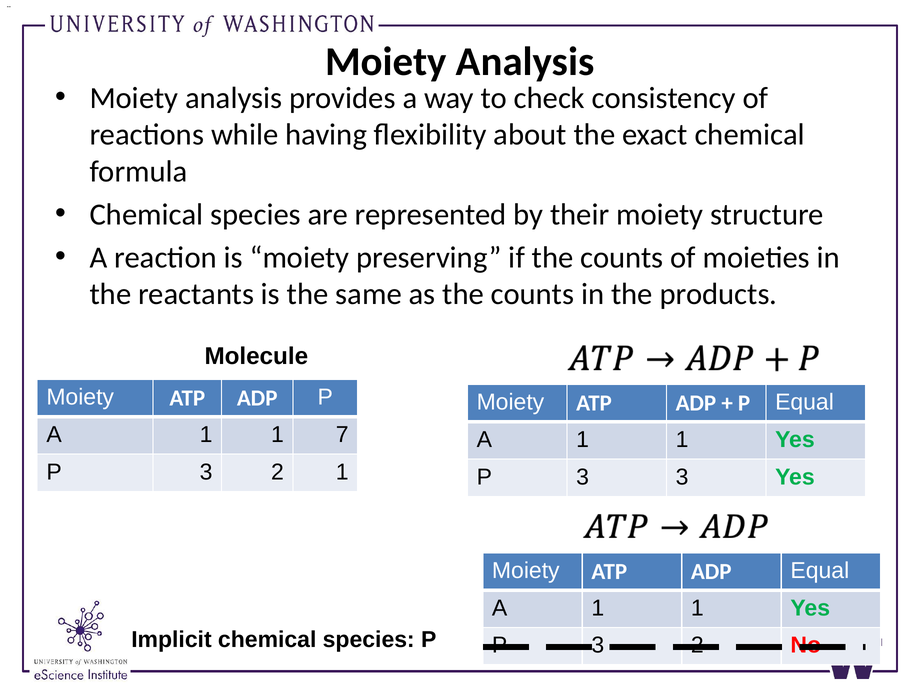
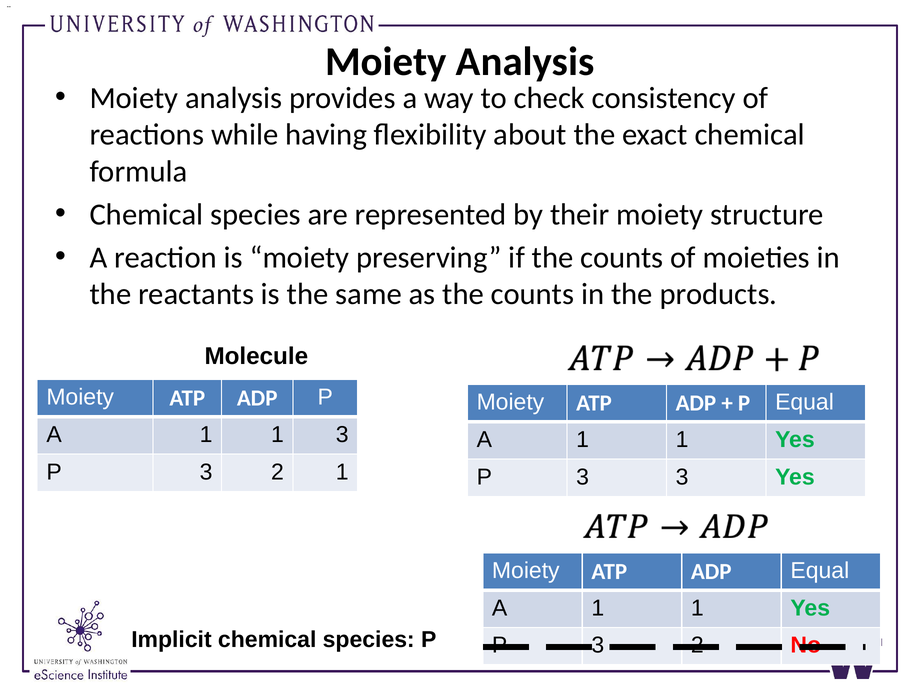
1 7: 7 -> 3
